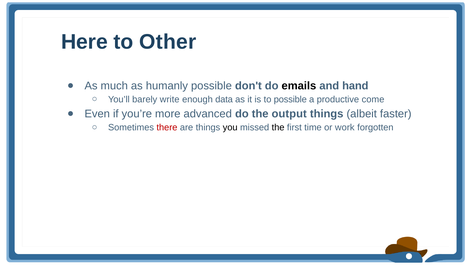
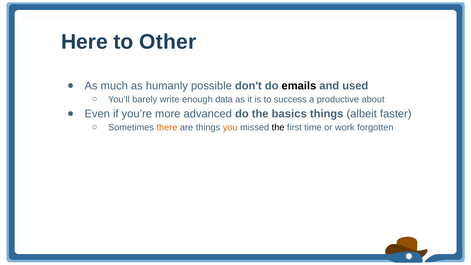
hand: hand -> used
to possible: possible -> success
come: come -> about
output: output -> basics
there colour: red -> orange
you colour: black -> orange
